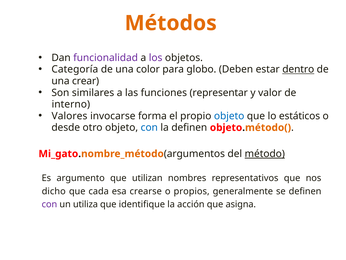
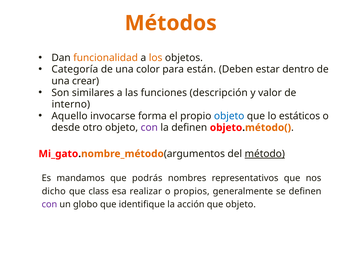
funcionalidad colour: purple -> orange
los colour: purple -> orange
globo: globo -> están
dentro underline: present -> none
representar: representar -> descripción
Valores: Valores -> Aquello
con at (149, 127) colour: blue -> purple
argumento: argumento -> mandamos
utilizan: utilizan -> podrás
cada: cada -> class
crearse: crearse -> realizar
utiliza: utiliza -> globo
que asigna: asigna -> objeto
